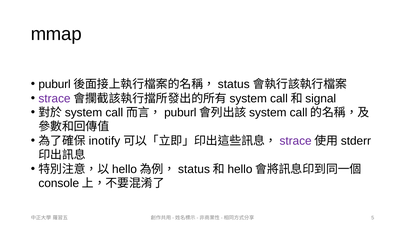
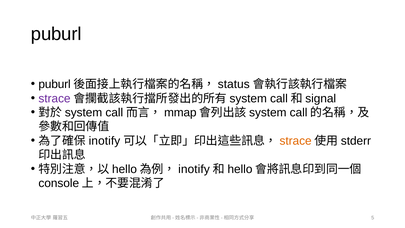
mmap at (56, 34): mmap -> puburl
puburl at (180, 113): puburl -> mmap
strace at (296, 141) colour: purple -> orange
status at (194, 169): status -> inotify
